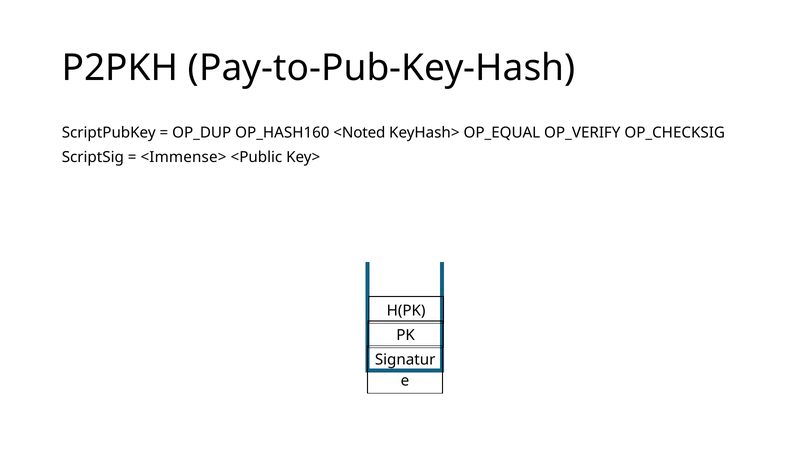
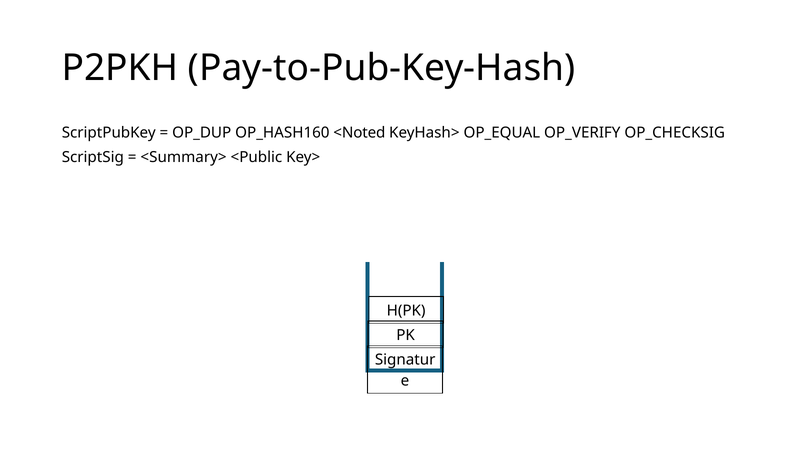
<Immense>: <Immense> -> <Summary>
